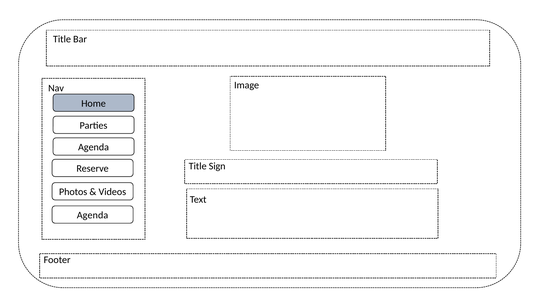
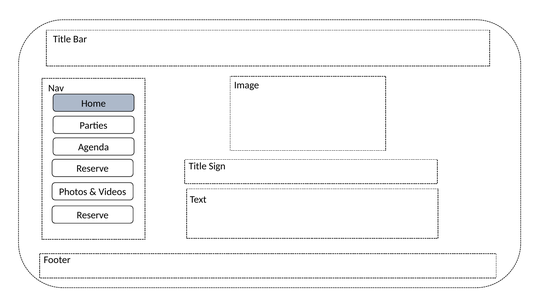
Agenda at (93, 216): Agenda -> Reserve
